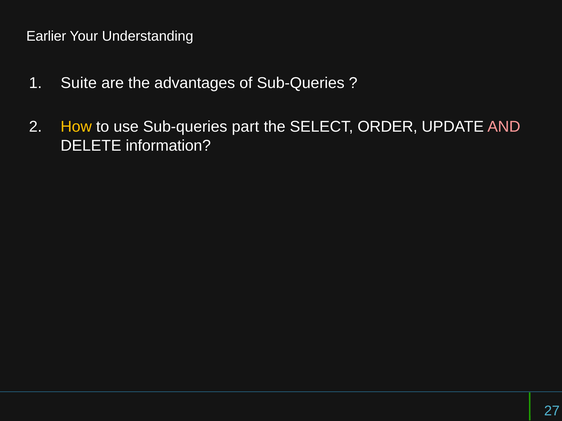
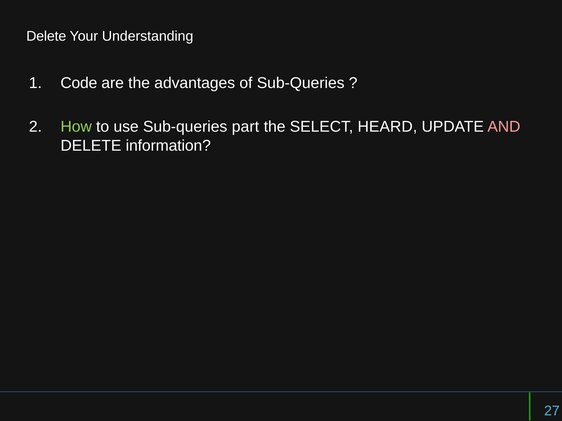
Earlier at (46, 36): Earlier -> Delete
Suite: Suite -> Code
How colour: yellow -> light green
ORDER: ORDER -> HEARD
